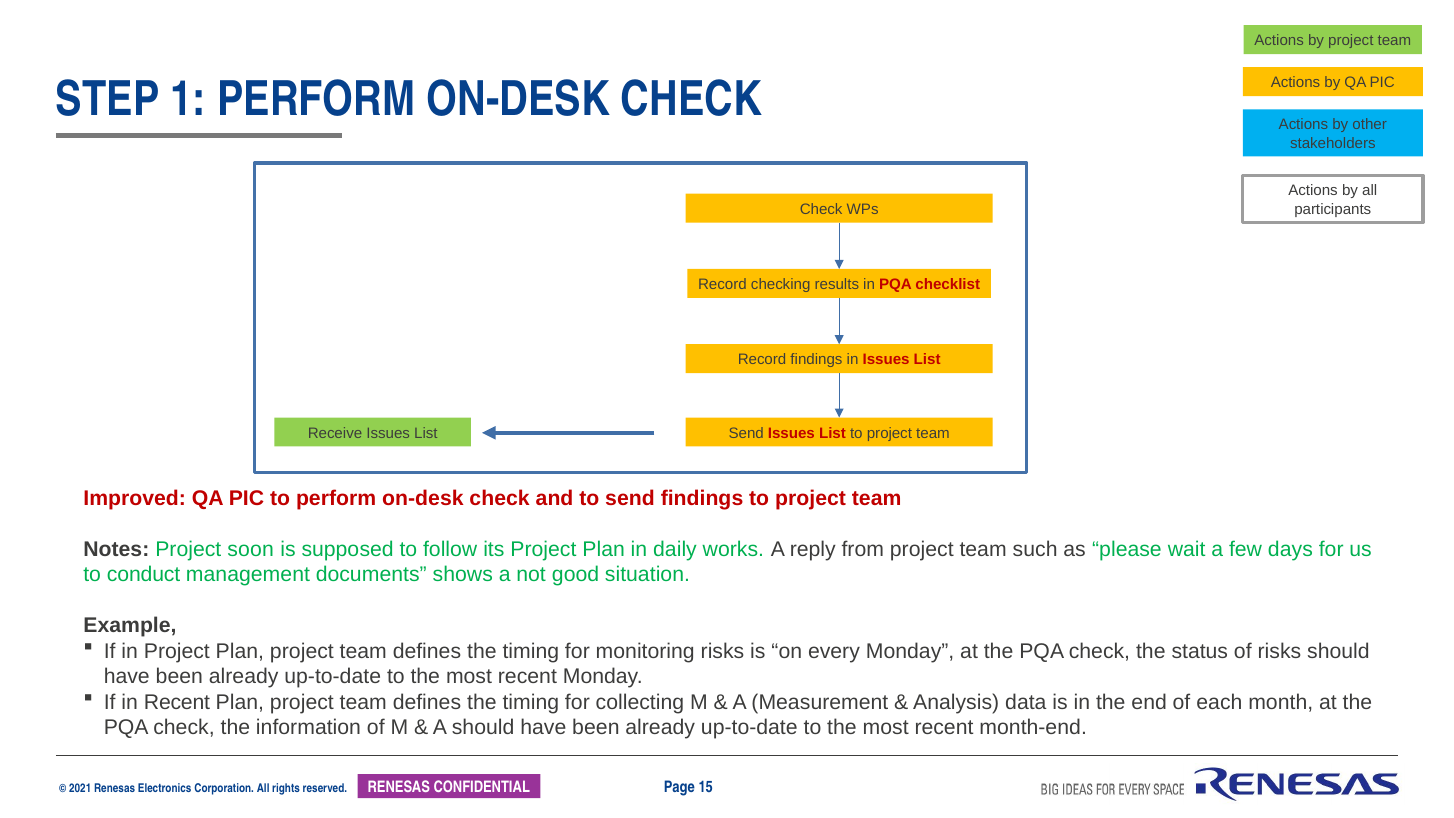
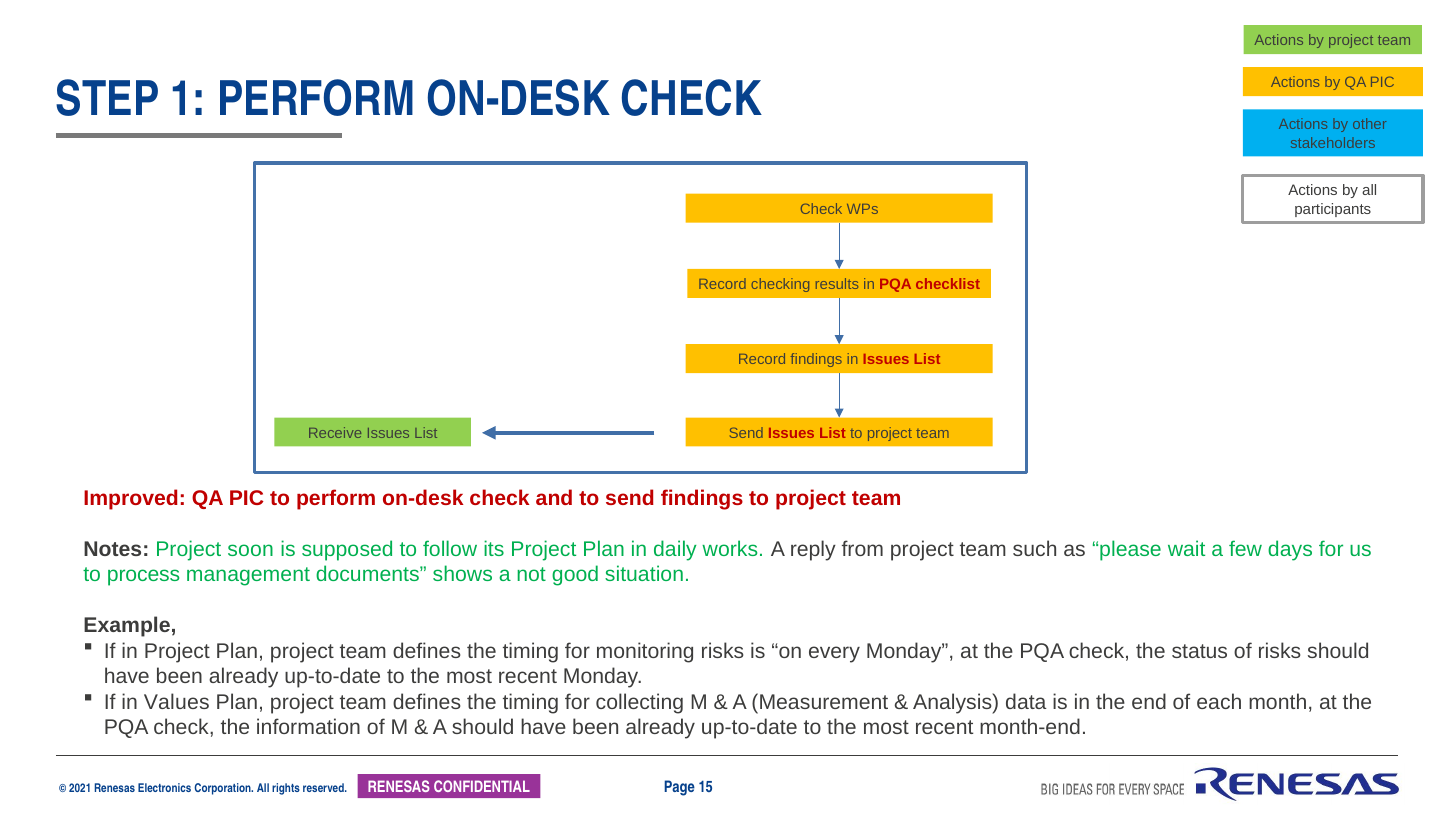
conduct: conduct -> process
in Recent: Recent -> Values
